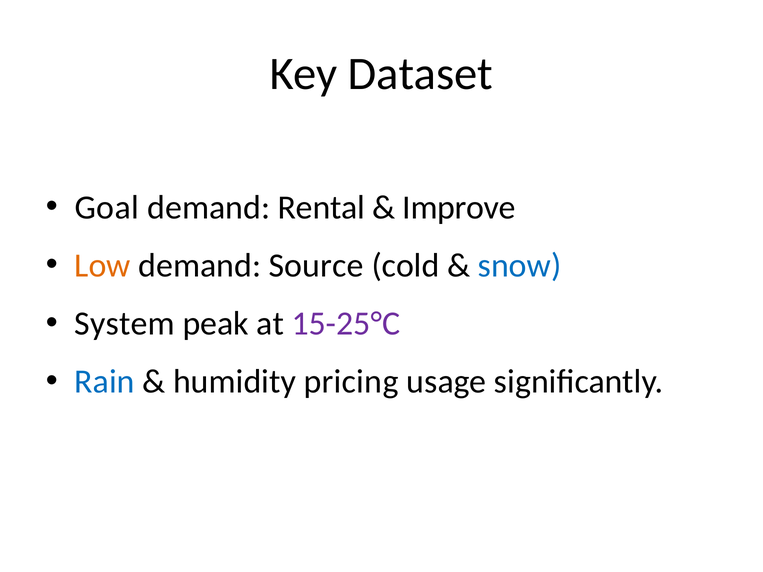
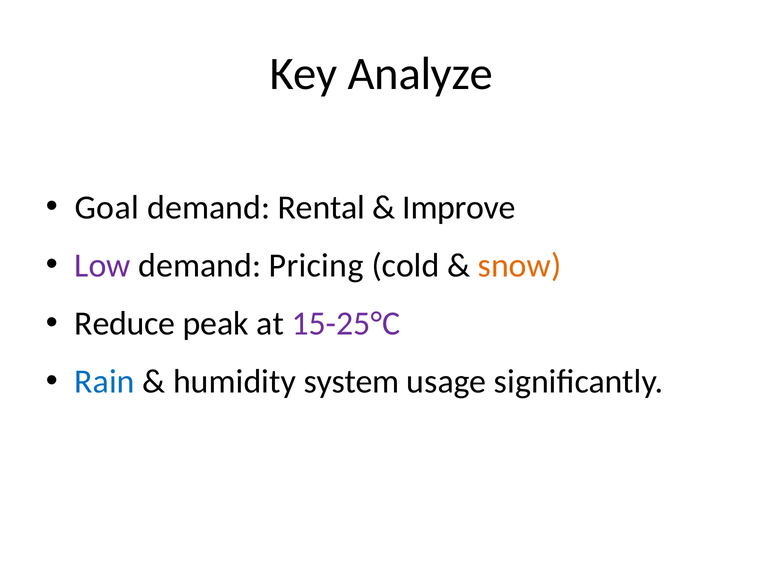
Dataset: Dataset -> Analyze
Low colour: orange -> purple
Source: Source -> Pricing
snow colour: blue -> orange
System: System -> Reduce
pricing: pricing -> system
